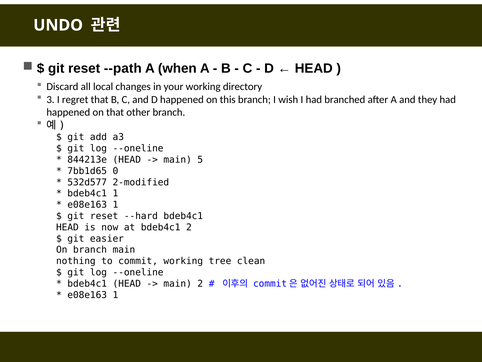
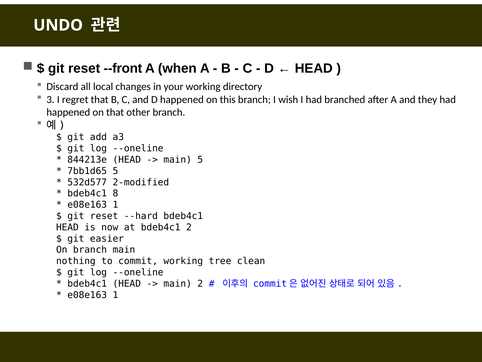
--path: --path -> --front
7bb1d65 0: 0 -> 5
bdeb4c1 1: 1 -> 8
